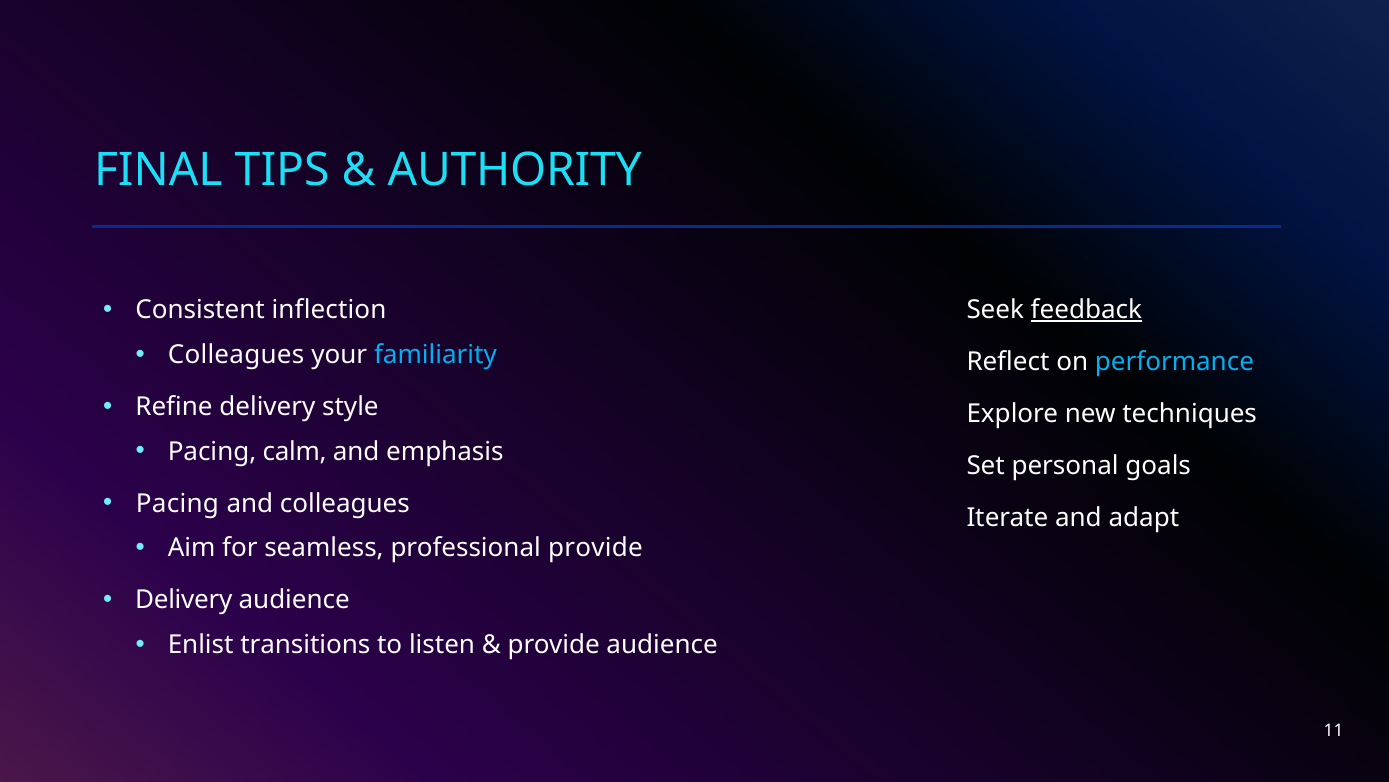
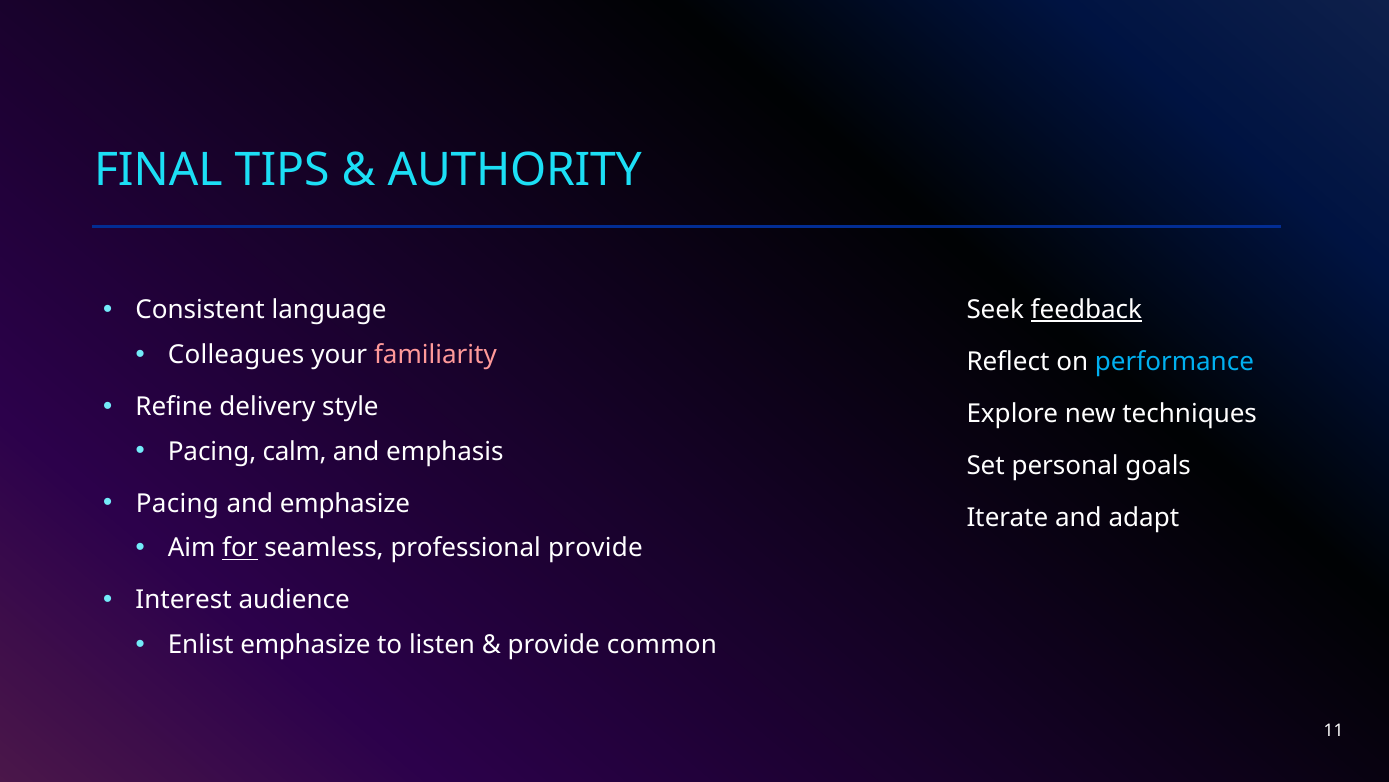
inflection: inflection -> language
familiarity colour: light blue -> pink
and colleagues: colleagues -> emphasize
for underline: none -> present
Delivery at (184, 600): Delivery -> Interest
Enlist transitions: transitions -> emphasize
provide audience: audience -> common
